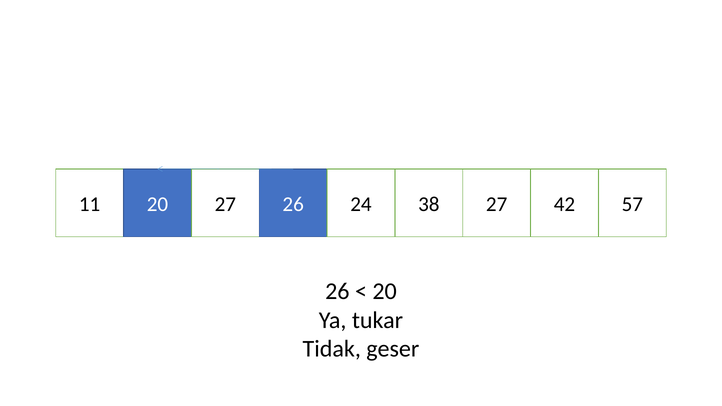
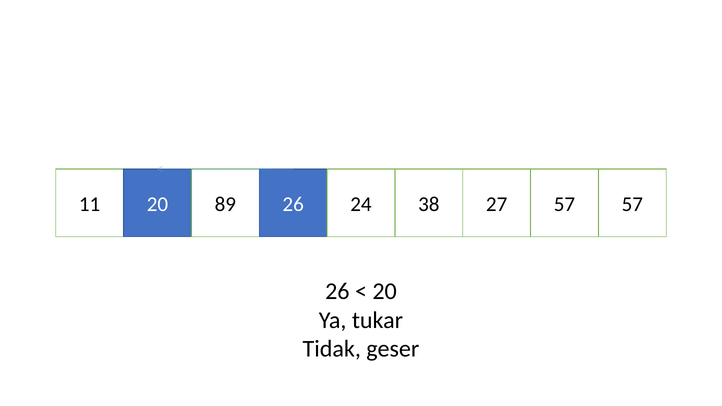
20 27: 27 -> 89
27 42: 42 -> 57
